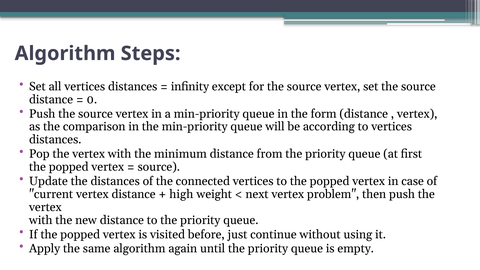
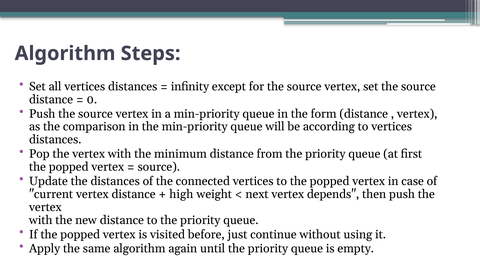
problem: problem -> depends
